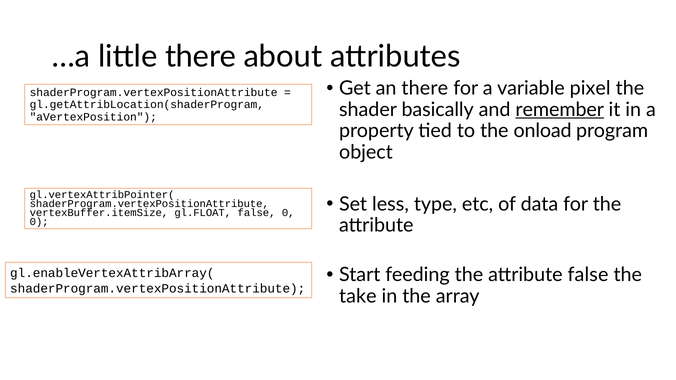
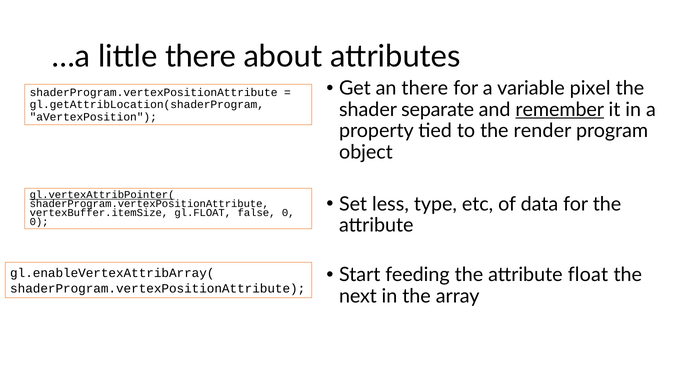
basically: basically -> separate
onload: onload -> render
gl.vertexAttribPointer( underline: none -> present
attribute false: false -> float
take: take -> next
